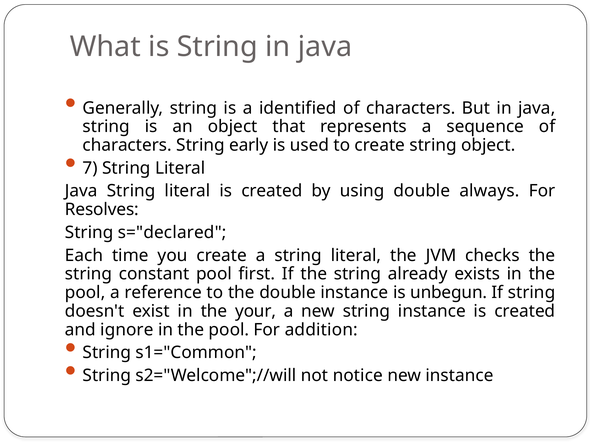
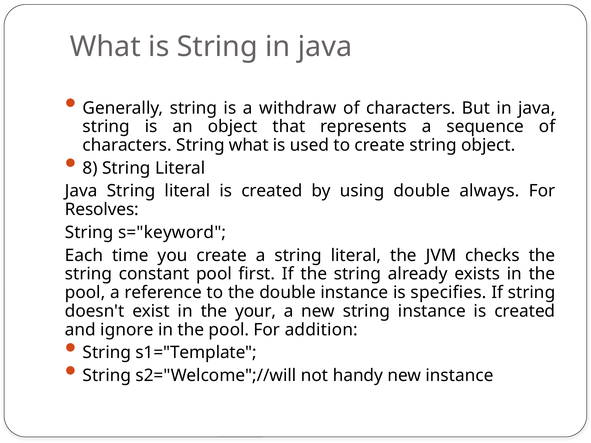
identified: identified -> withdraw
String early: early -> what
7: 7 -> 8
s="declared: s="declared -> s="keyword
unbegun: unbegun -> specifies
s1="Common: s1="Common -> s1="Template
notice: notice -> handy
